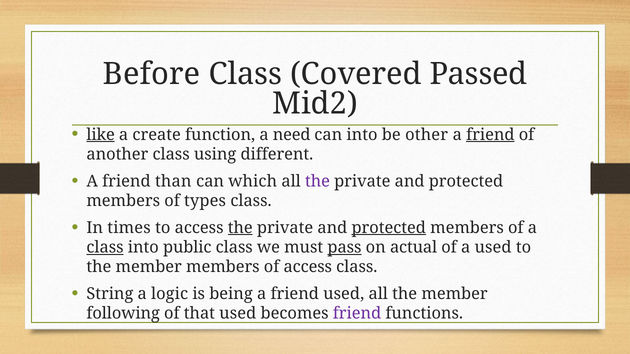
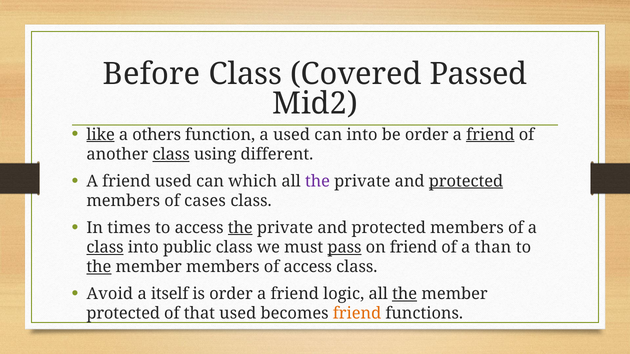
create: create -> others
a need: need -> used
be other: other -> order
class at (171, 154) underline: none -> present
friend than: than -> used
protected at (466, 181) underline: none -> present
types: types -> cases
protected at (389, 228) underline: present -> none
on actual: actual -> friend
a used: used -> than
the at (99, 267) underline: none -> present
String: String -> Avoid
logic: logic -> itself
is being: being -> order
friend used: used -> logic
the at (405, 294) underline: none -> present
following at (123, 314): following -> protected
friend at (357, 314) colour: purple -> orange
